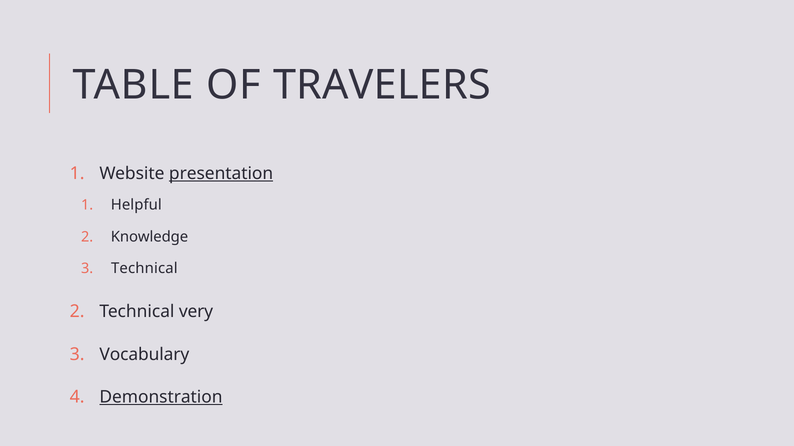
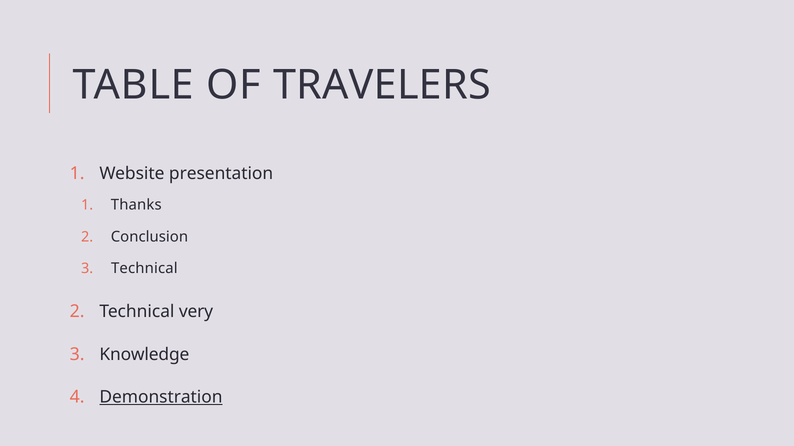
presentation underline: present -> none
Helpful: Helpful -> Thanks
Knowledge: Knowledge -> Conclusion
Vocabulary: Vocabulary -> Knowledge
